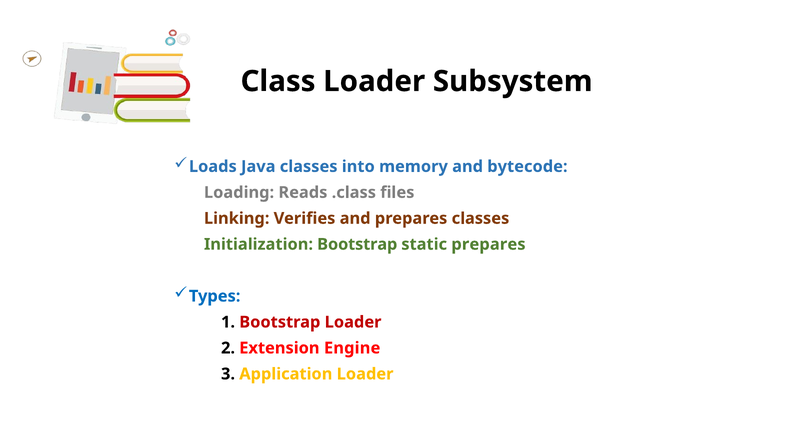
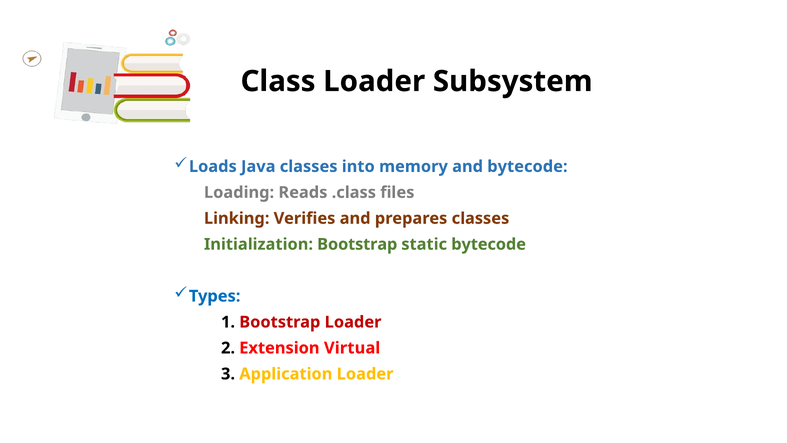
static prepares: prepares -> bytecode
Engine: Engine -> Virtual
